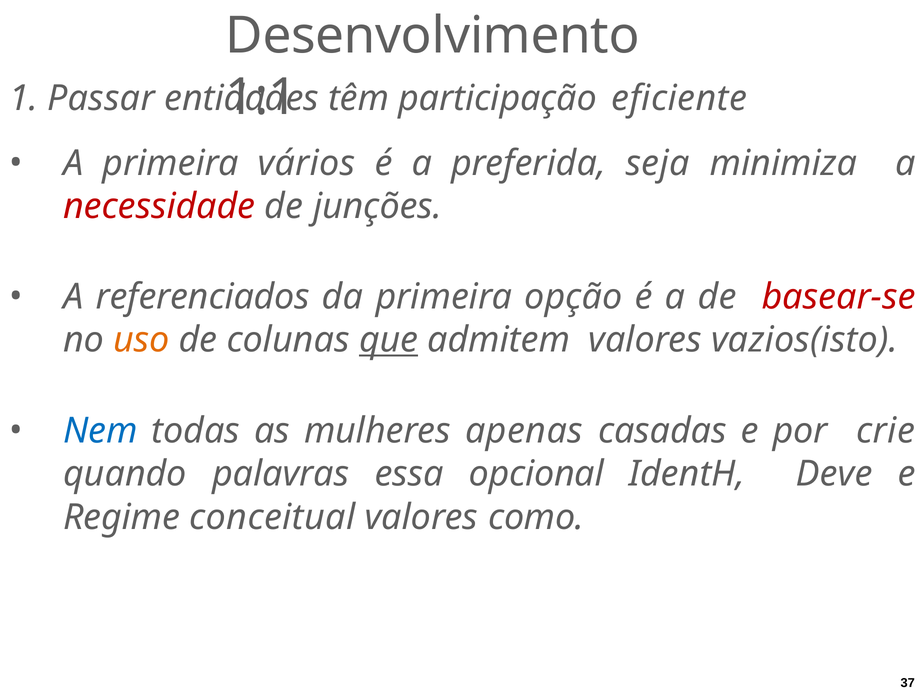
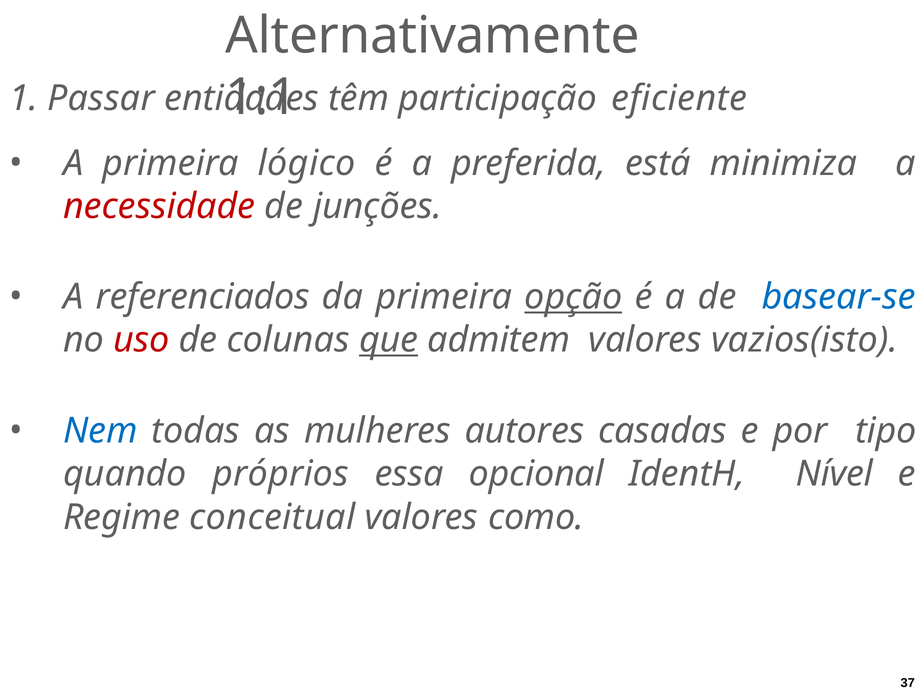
Desenvolvimento: Desenvolvimento -> Alternativamente
vários: vários -> lógico
seja: seja -> está
opção underline: none -> present
basear-se colour: red -> blue
uso colour: orange -> red
apenas: apenas -> autores
crie: crie -> tipo
palavras: palavras -> próprios
Deve: Deve -> Nível
